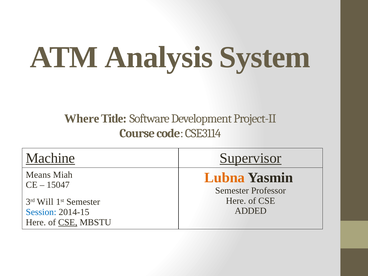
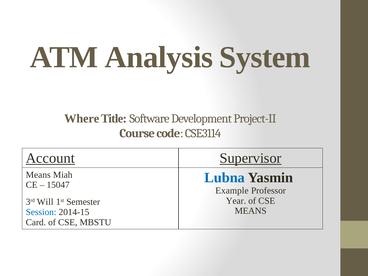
Machine: Machine -> Account
Lubna colour: orange -> blue
Semester at (232, 191): Semester -> Example
Here at (236, 201): Here -> Year
ADDED at (251, 211): ADDED -> MEANS
Here at (36, 222): Here -> Card
CSE at (68, 222) underline: present -> none
